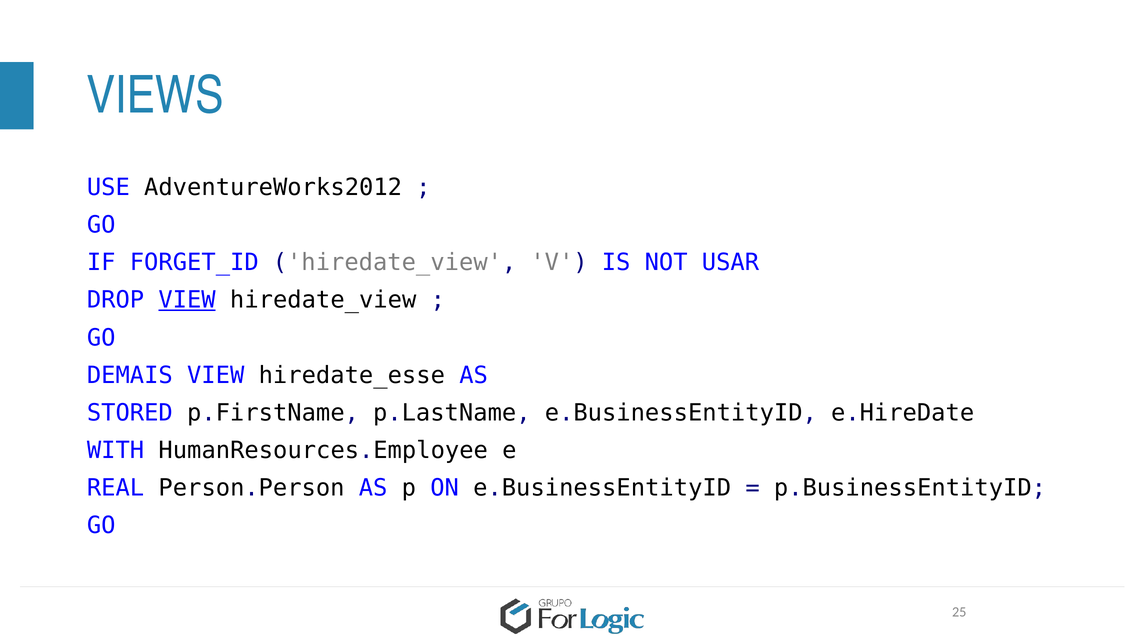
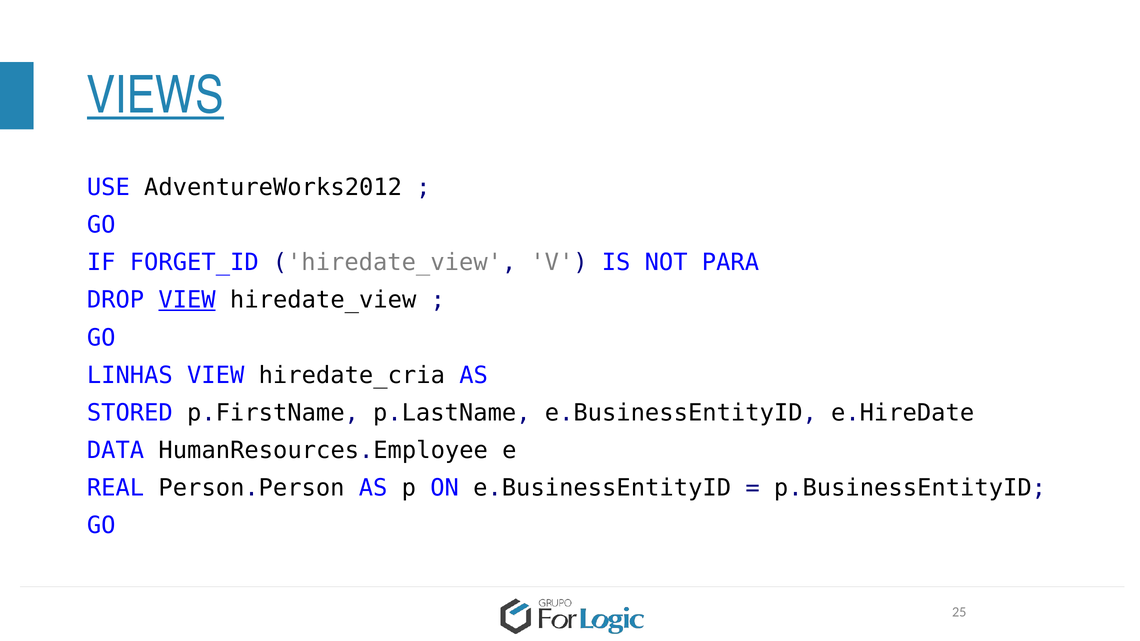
VIEWS underline: none -> present
USAR: USAR -> PARA
DEMAIS: DEMAIS -> LINHAS
hiredate_esse: hiredate_esse -> hiredate_cria
WITH: WITH -> DATA
